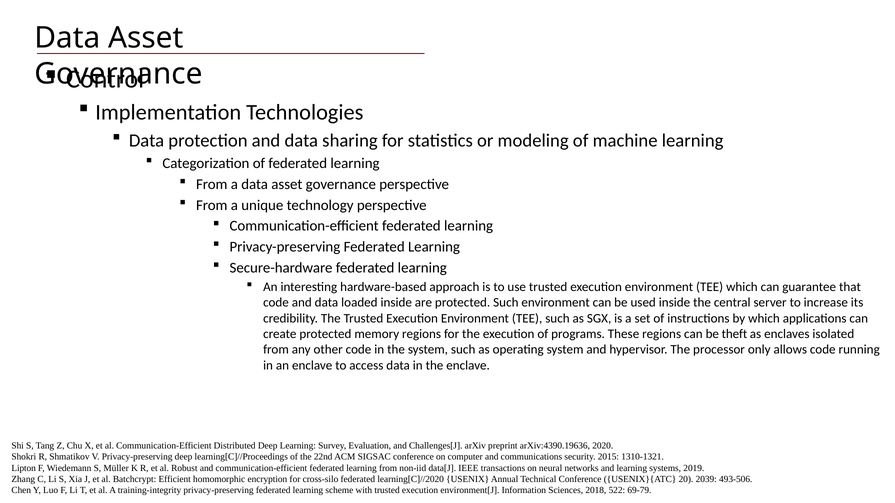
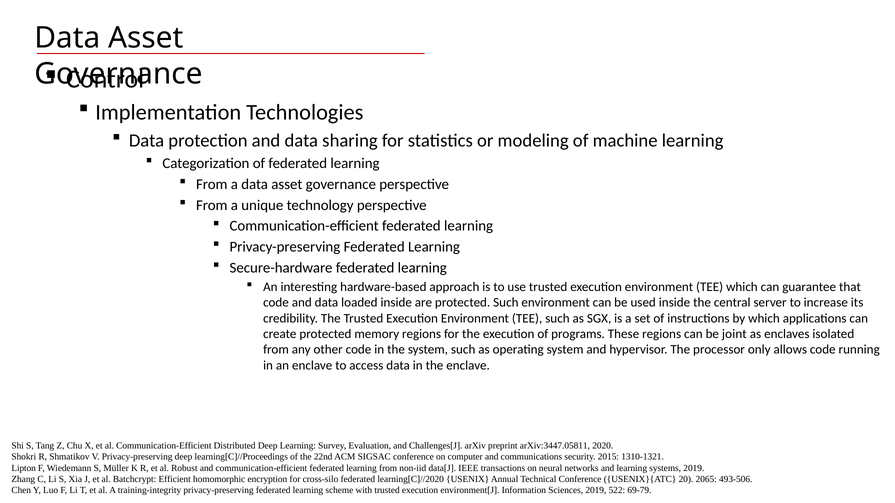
theft: theft -> joint
arXiv:4390.19636: arXiv:4390.19636 -> arXiv:3447.05811
2039: 2039 -> 2065
Sciences 2018: 2018 -> 2019
